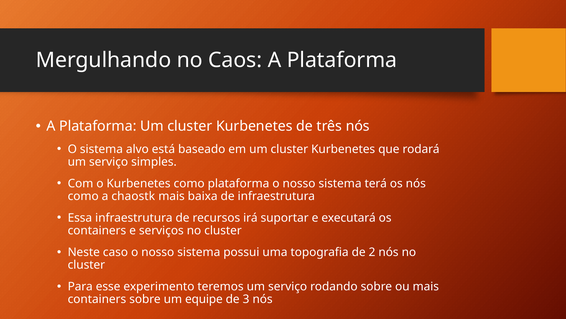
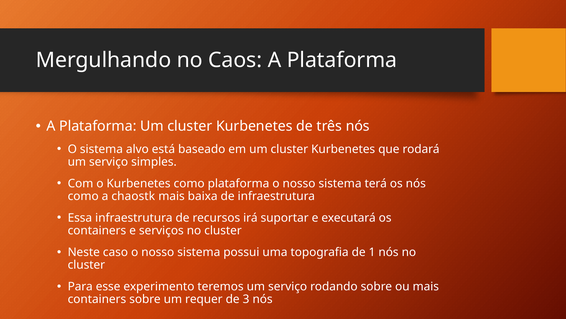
2: 2 -> 1
equipe: equipe -> requer
